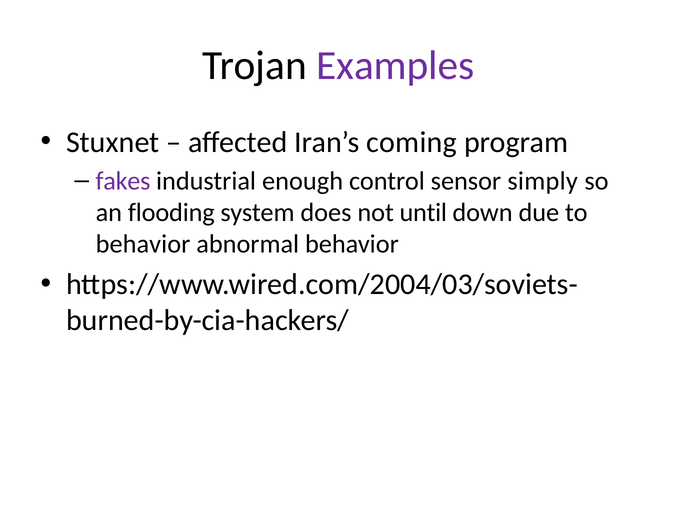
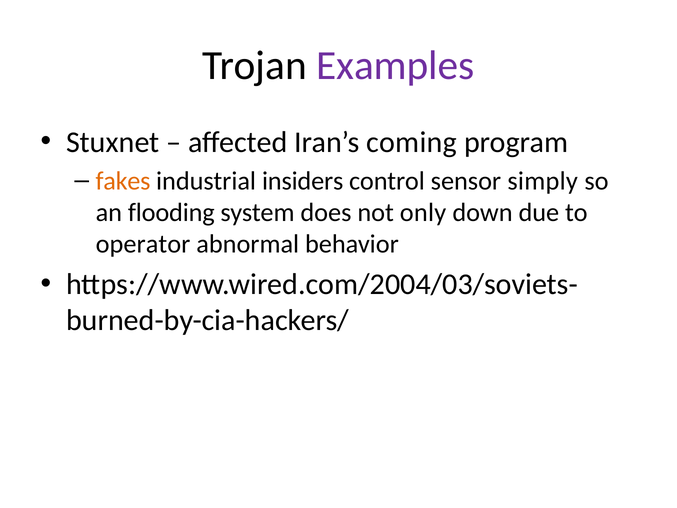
fakes colour: purple -> orange
enough: enough -> insiders
until: until -> only
behavior at (143, 244): behavior -> operator
